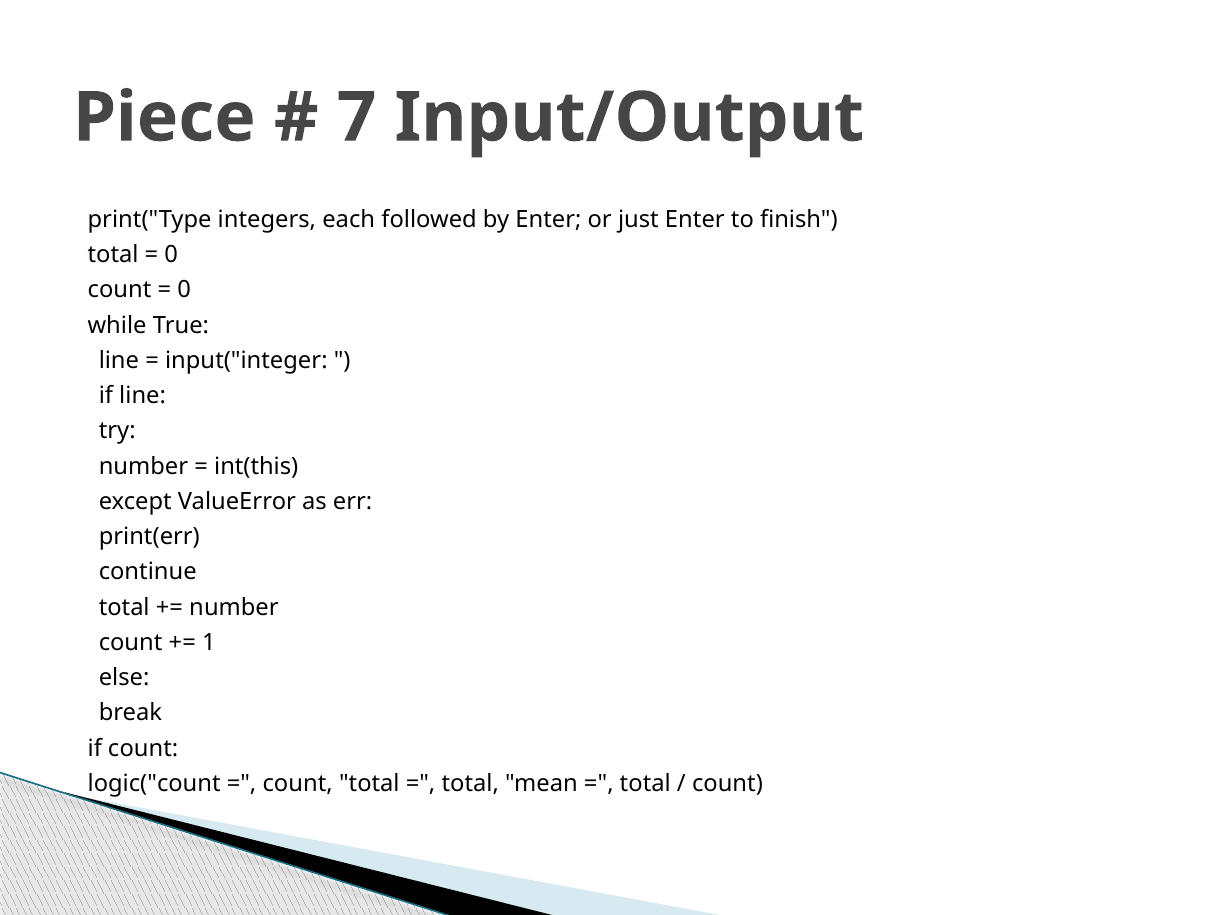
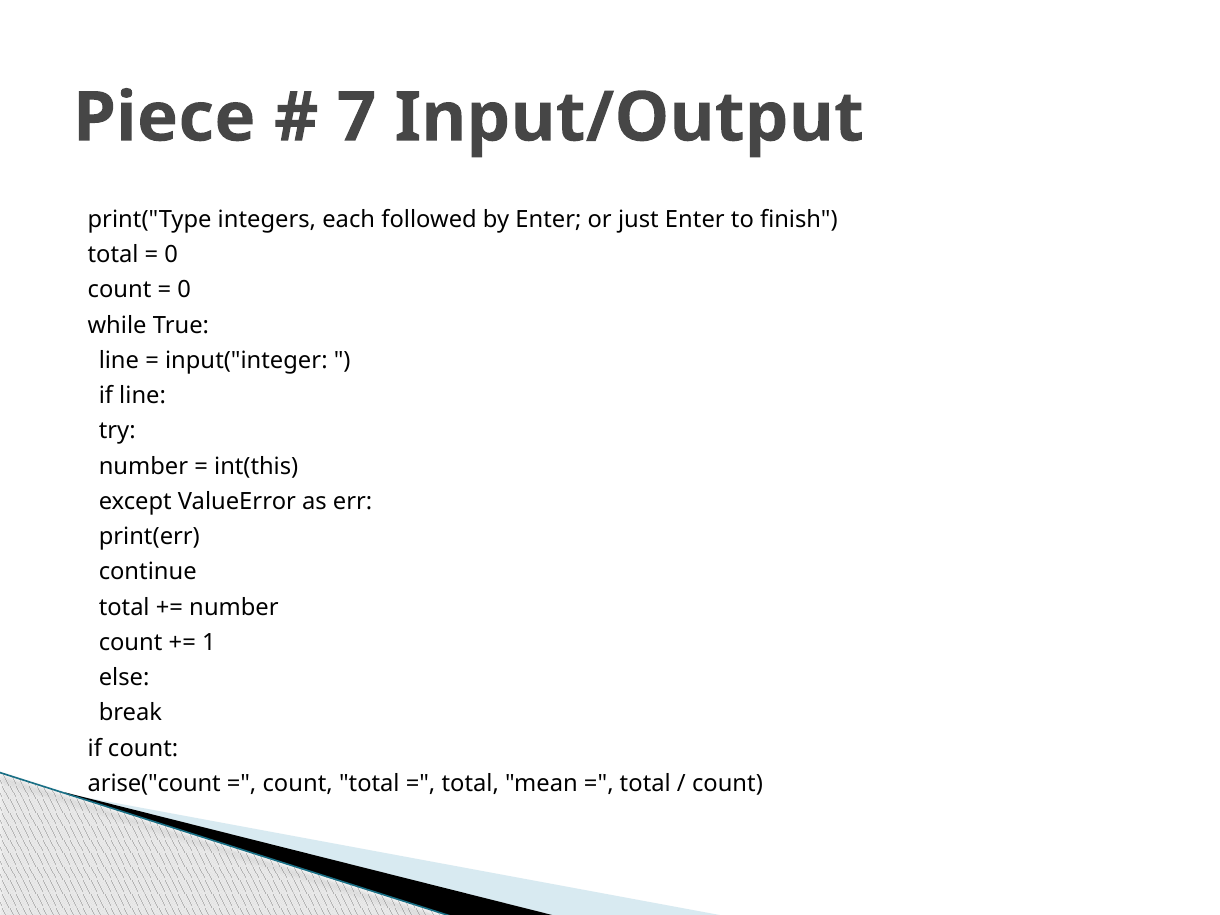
logic("count: logic("count -> arise("count
